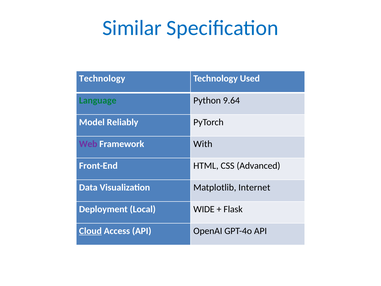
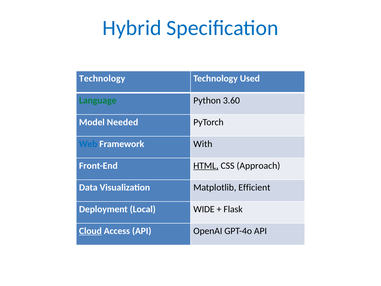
Similar: Similar -> Hybrid
9.64: 9.64 -> 3.60
Reliably: Reliably -> Needed
Web colour: purple -> blue
HTML underline: none -> present
Advanced: Advanced -> Approach
Internet: Internet -> Efficient
